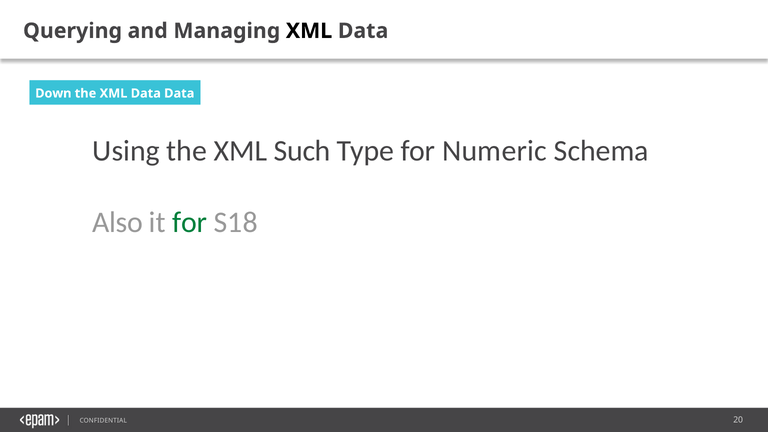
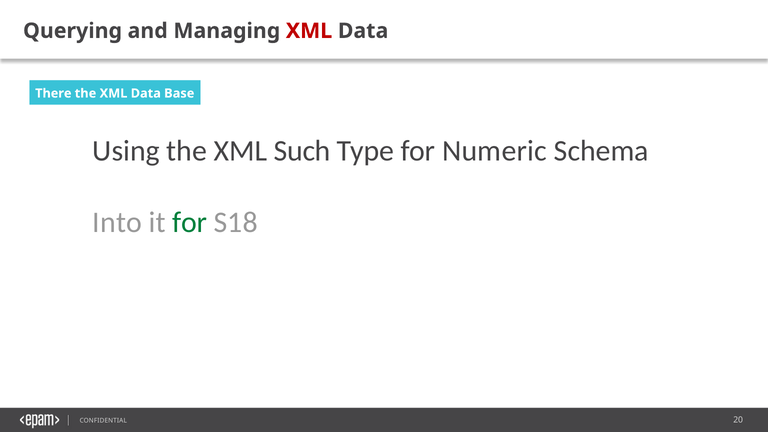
XML at (309, 31) colour: black -> red
Down: Down -> There
Data Data: Data -> Base
Also: Also -> Into
